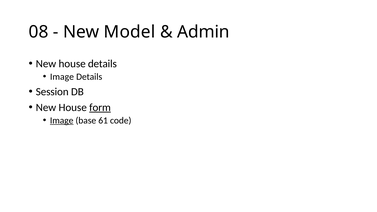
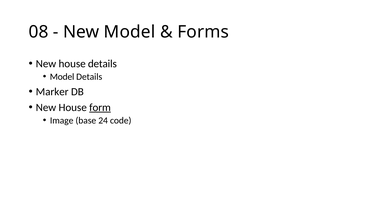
Admin: Admin -> Forms
Image at (62, 77): Image -> Model
Session: Session -> Marker
Image at (62, 120) underline: present -> none
61: 61 -> 24
